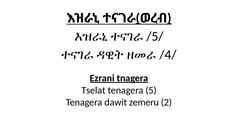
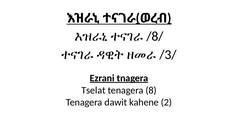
/5/: /5/ -> /8/
/4/: /4/ -> /3/
5: 5 -> 8
zemeru: zemeru -> kahene
